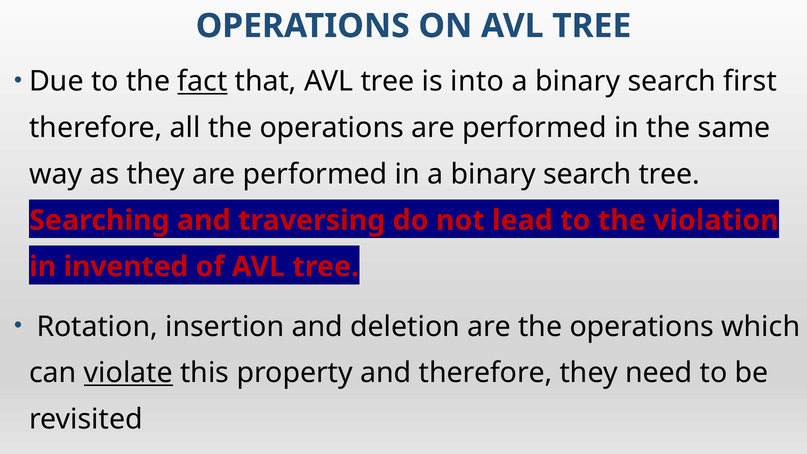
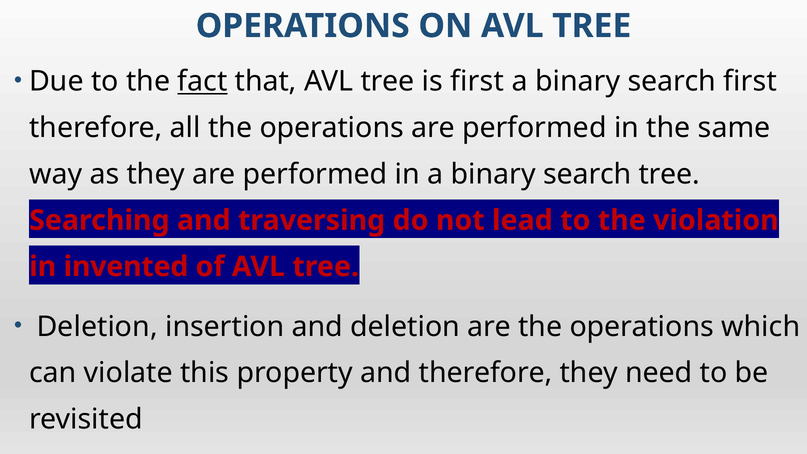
is into: into -> first
Rotation at (97, 327): Rotation -> Deletion
violate underline: present -> none
